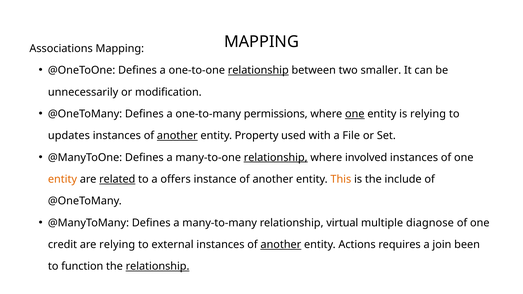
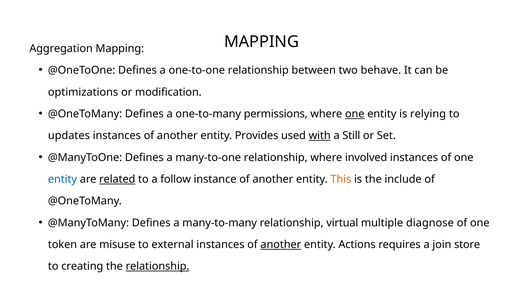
Associations: Associations -> Aggregation
relationship at (258, 70) underline: present -> none
smaller: smaller -> behave
unnecessarily: unnecessarily -> optimizations
another at (177, 136) underline: present -> none
Property: Property -> Provides
with underline: none -> present
File: File -> Still
relationship at (276, 158) underline: present -> none
entity at (62, 179) colour: orange -> blue
offers: offers -> follow
credit: credit -> token
are relying: relying -> misuse
been: been -> store
function: function -> creating
